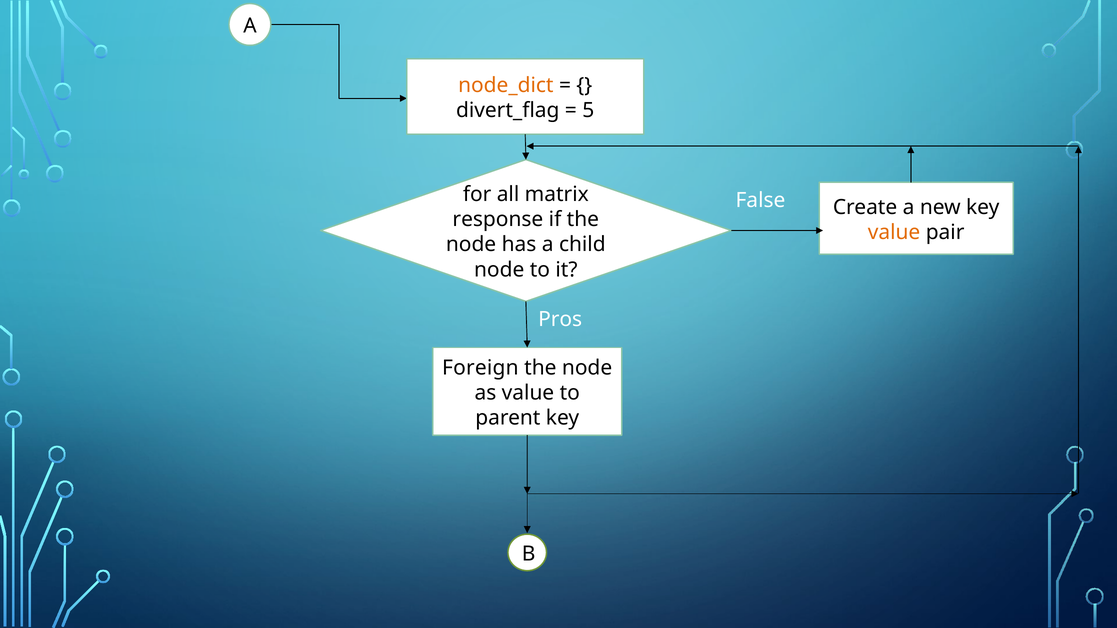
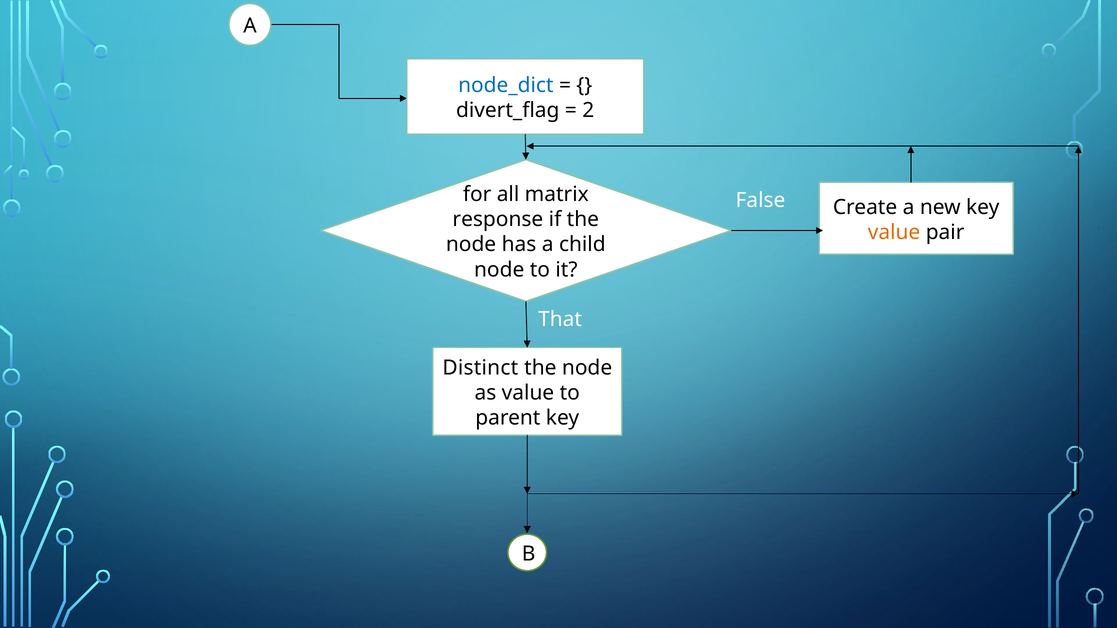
node_dict colour: orange -> blue
5: 5 -> 2
Pros: Pros -> That
Foreign: Foreign -> Distinct
